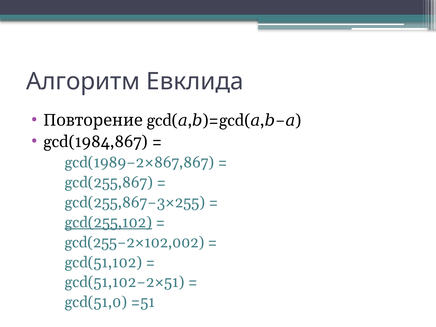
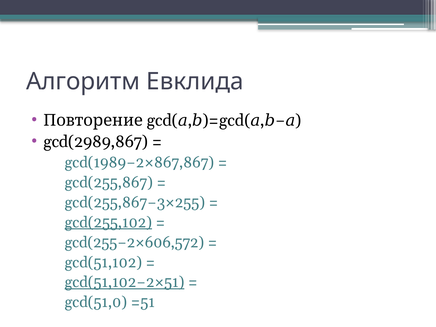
gcd(1984,867: gcd(1984,867 -> gcd(2989,867
gcd(255−2×102,002: gcd(255−2×102,002 -> gcd(255−2×606,572
gcd(51,102−2×51 underline: none -> present
